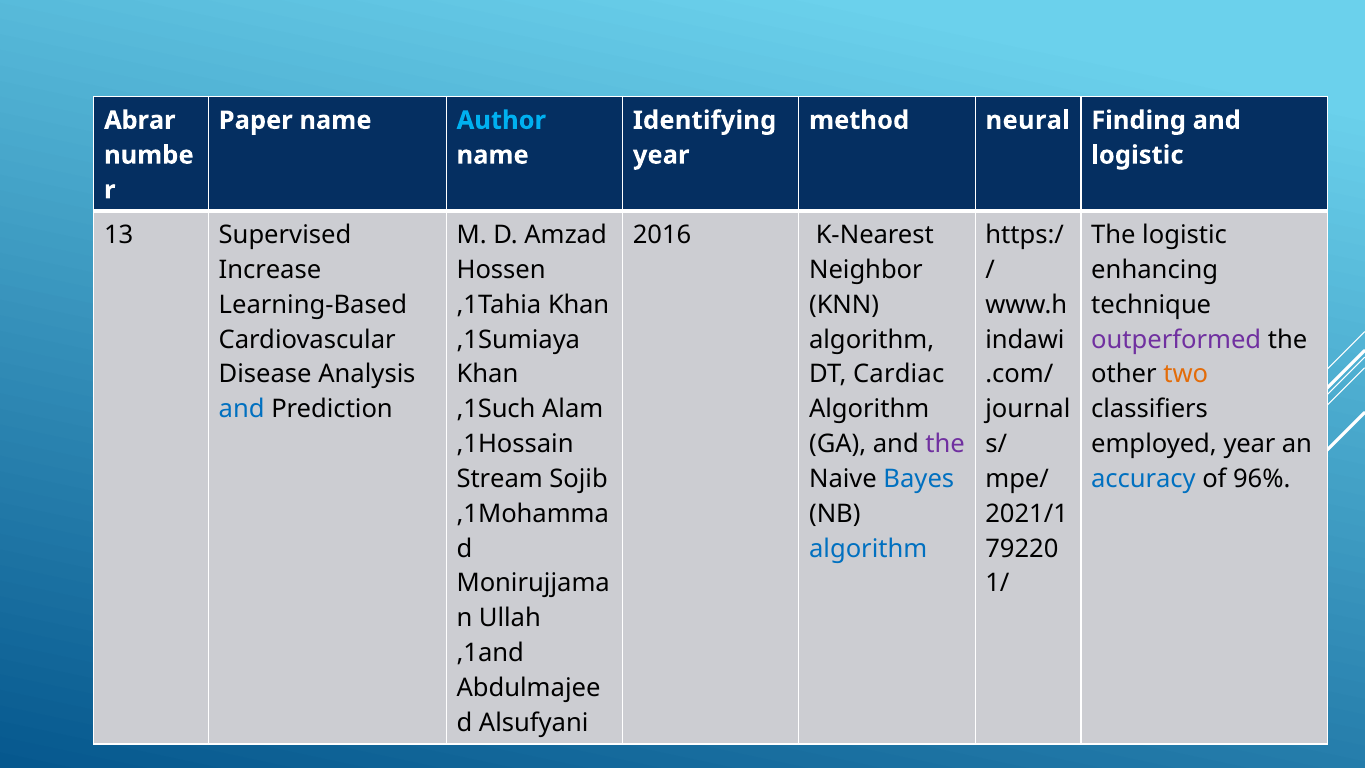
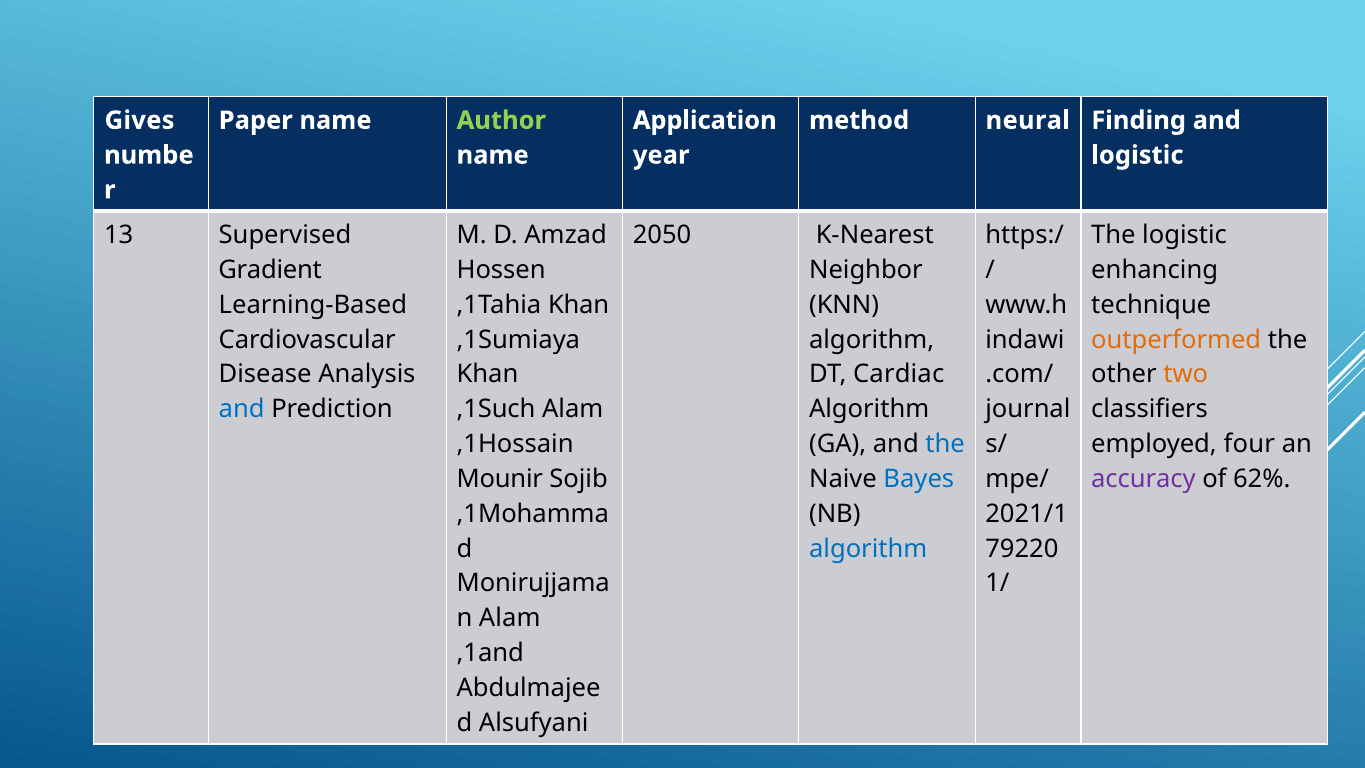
Abrar: Abrar -> Gives
Author colour: light blue -> light green
Identifying: Identifying -> Application
2016: 2016 -> 2050
Increase: Increase -> Gradient
outperformed colour: purple -> orange
the at (945, 444) colour: purple -> blue
employed year: year -> four
Stream: Stream -> Mounir
accuracy colour: blue -> purple
96%: 96% -> 62%
Ullah at (510, 618): Ullah -> Alam
